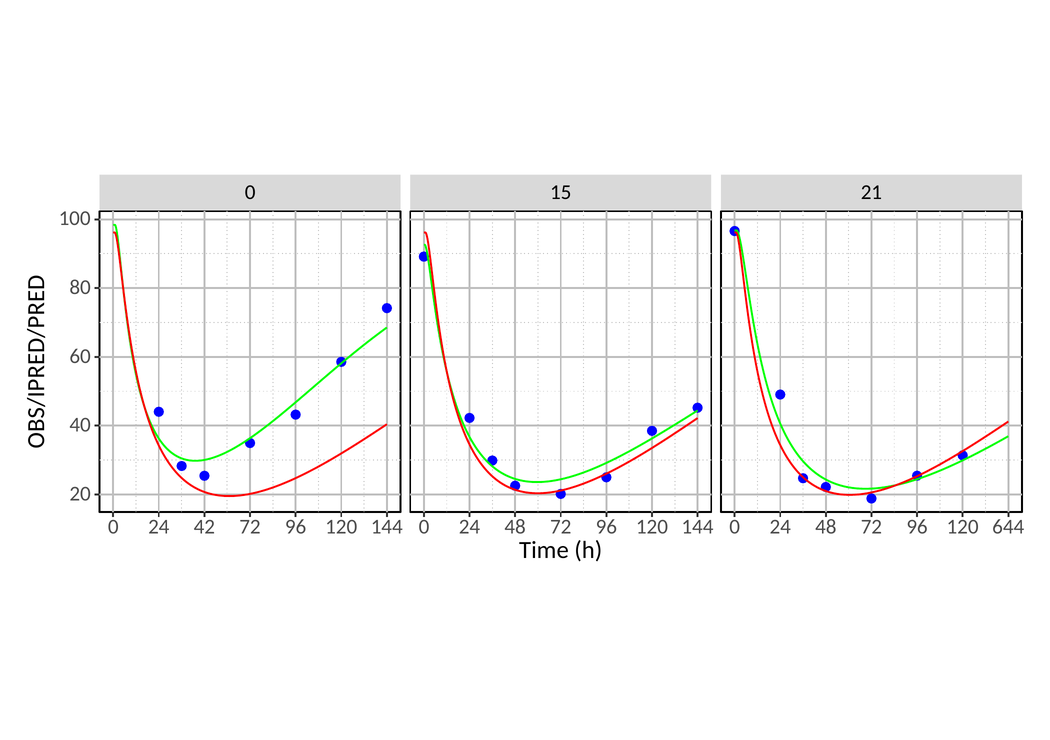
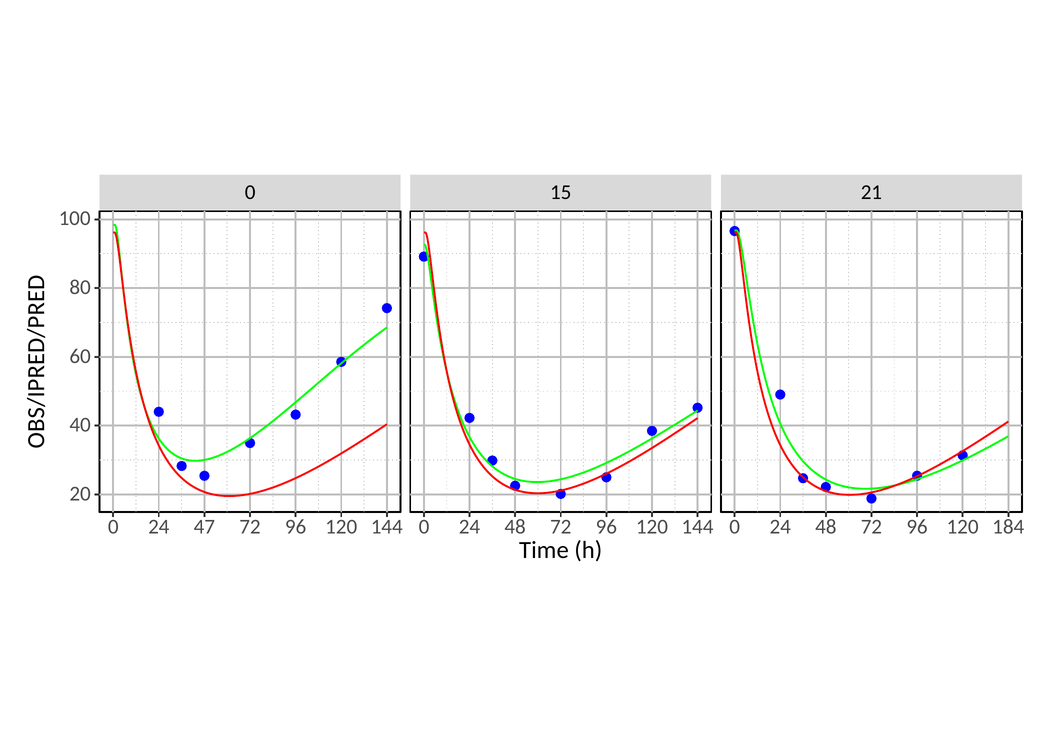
42: 42 -> 47
644: 644 -> 184
